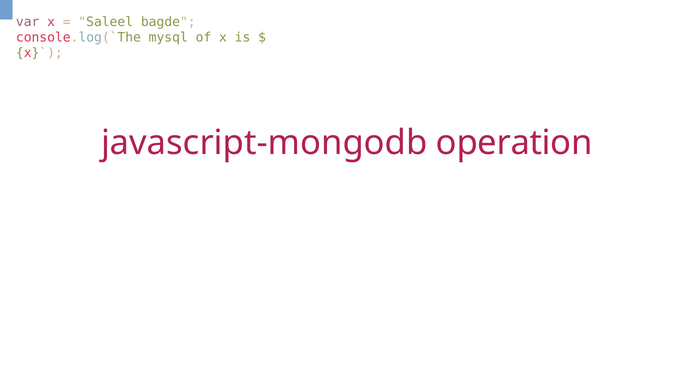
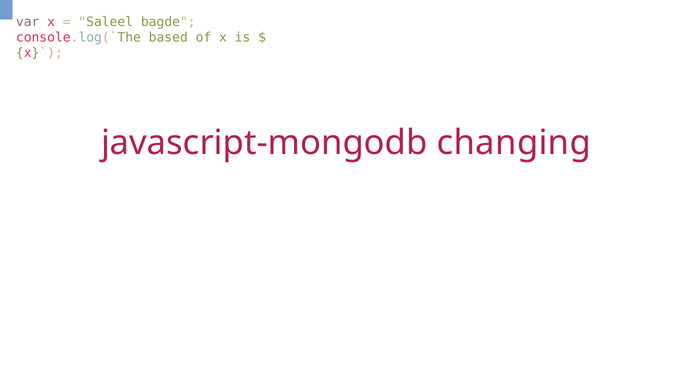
mysql: mysql -> based
operation: operation -> changing
